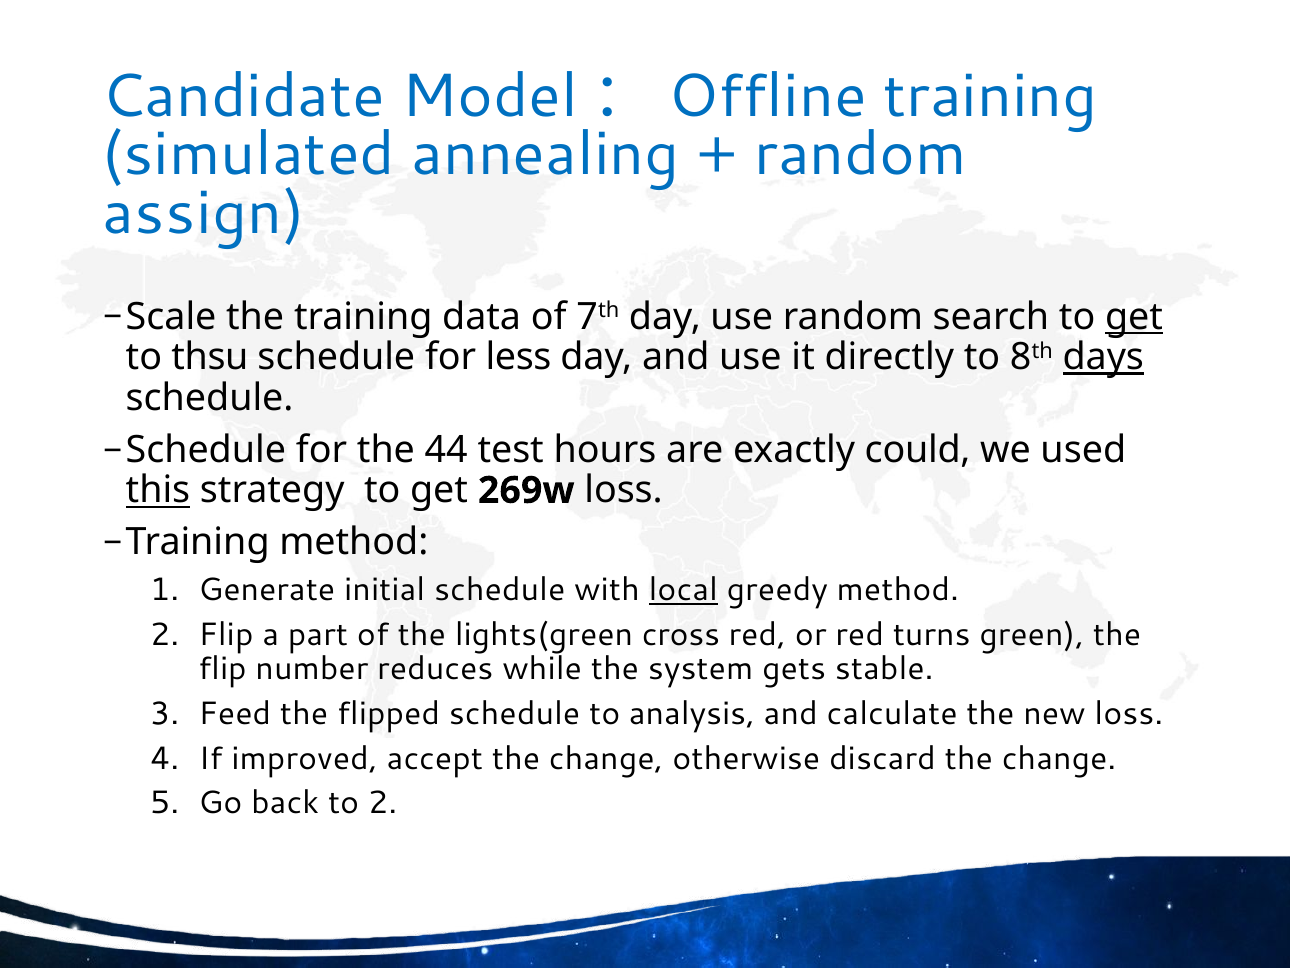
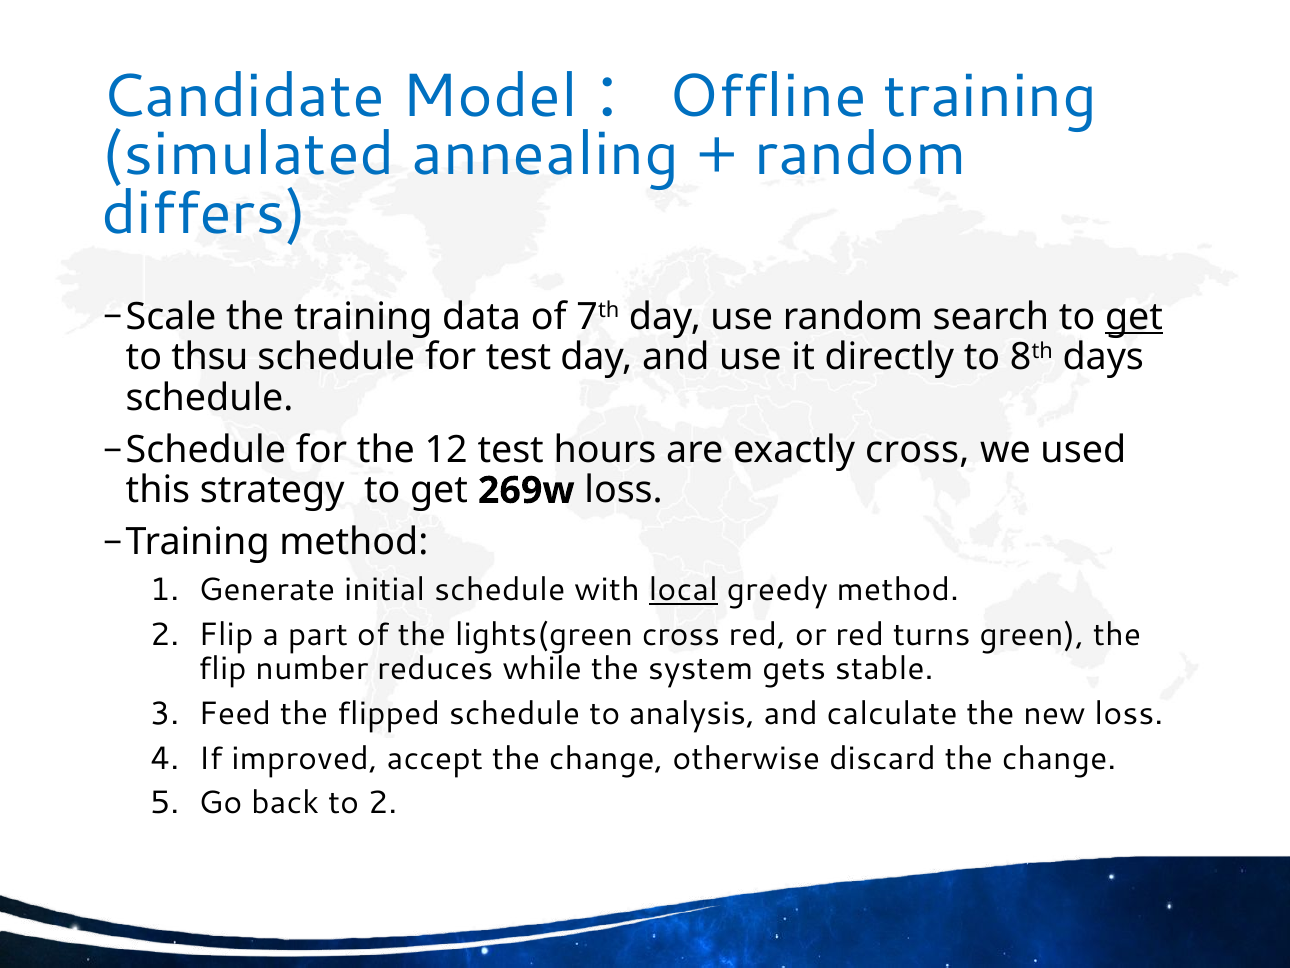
assign: assign -> differs
for less: less -> test
days underline: present -> none
44: 44 -> 12
exactly could: could -> cross
this underline: present -> none
